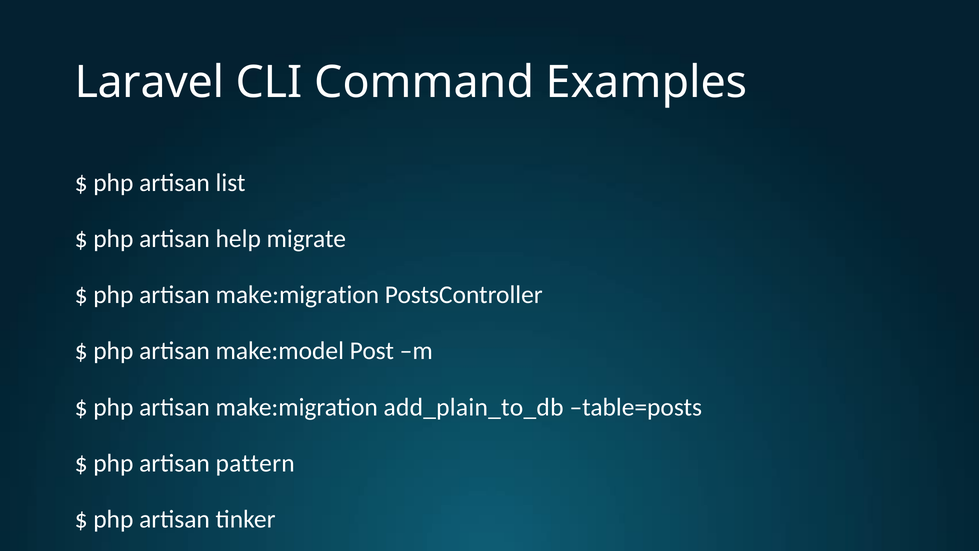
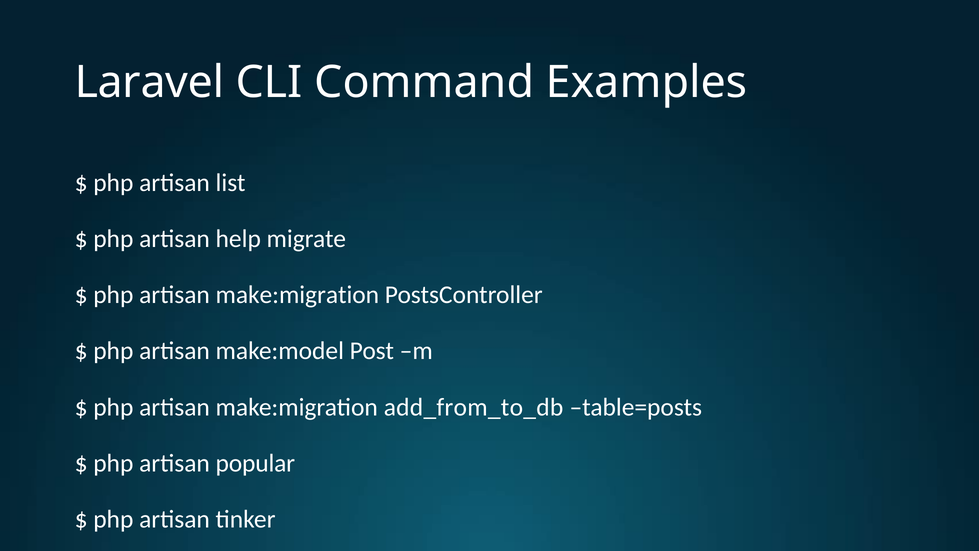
add_plain_to_db: add_plain_to_db -> add_from_to_db
pattern: pattern -> popular
